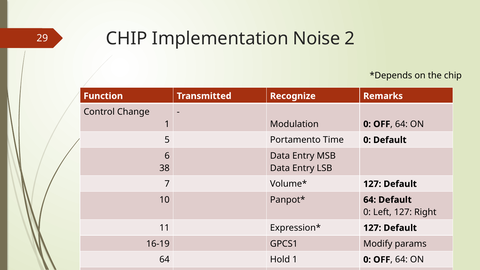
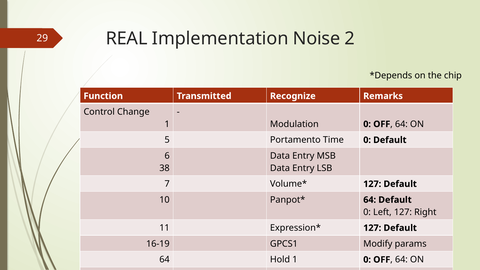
CHIP at (127, 38): CHIP -> REAL
